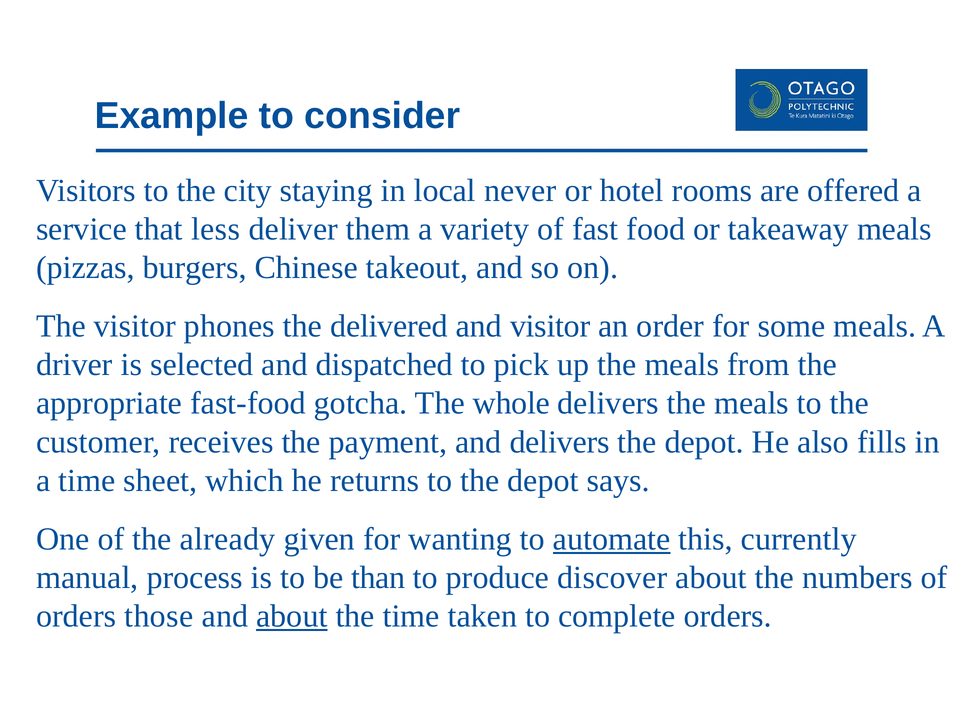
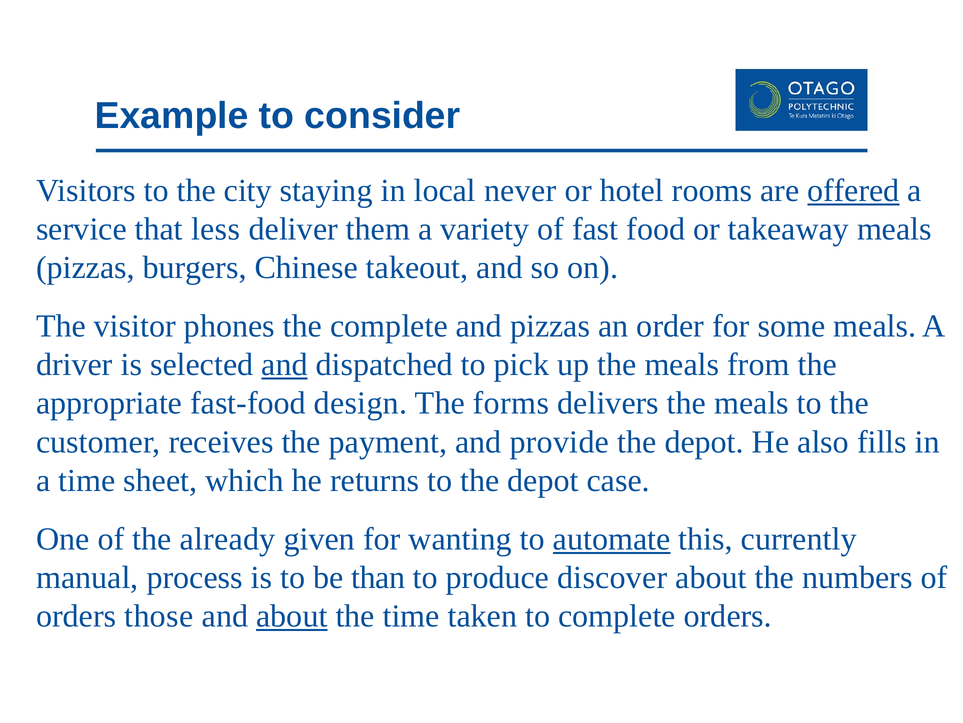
offered underline: none -> present
the delivered: delivered -> complete
and visitor: visitor -> pizzas
and at (285, 364) underline: none -> present
gotcha: gotcha -> design
whole: whole -> forms
and delivers: delivers -> provide
says: says -> case
